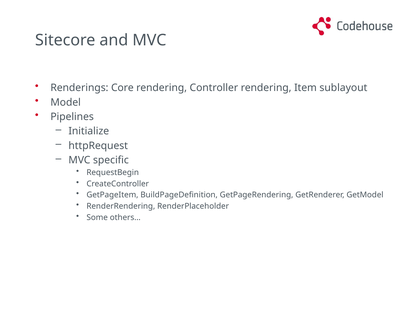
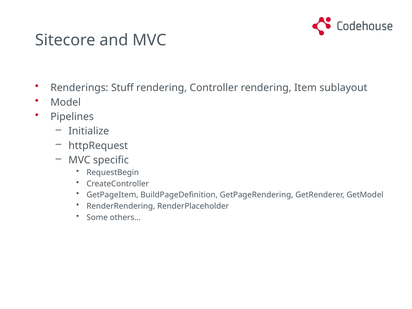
Core: Core -> Stuff
